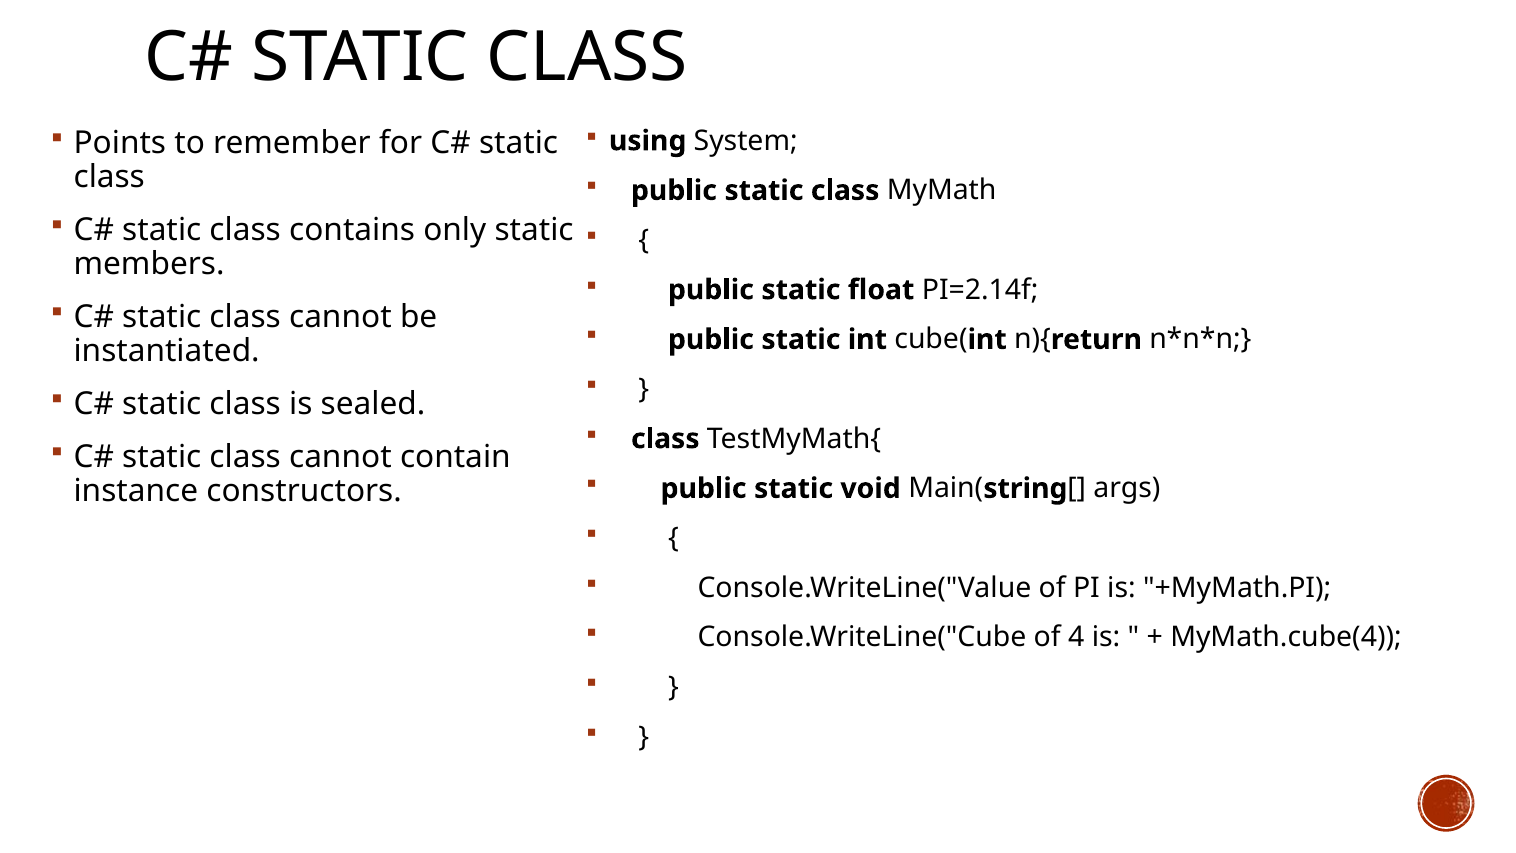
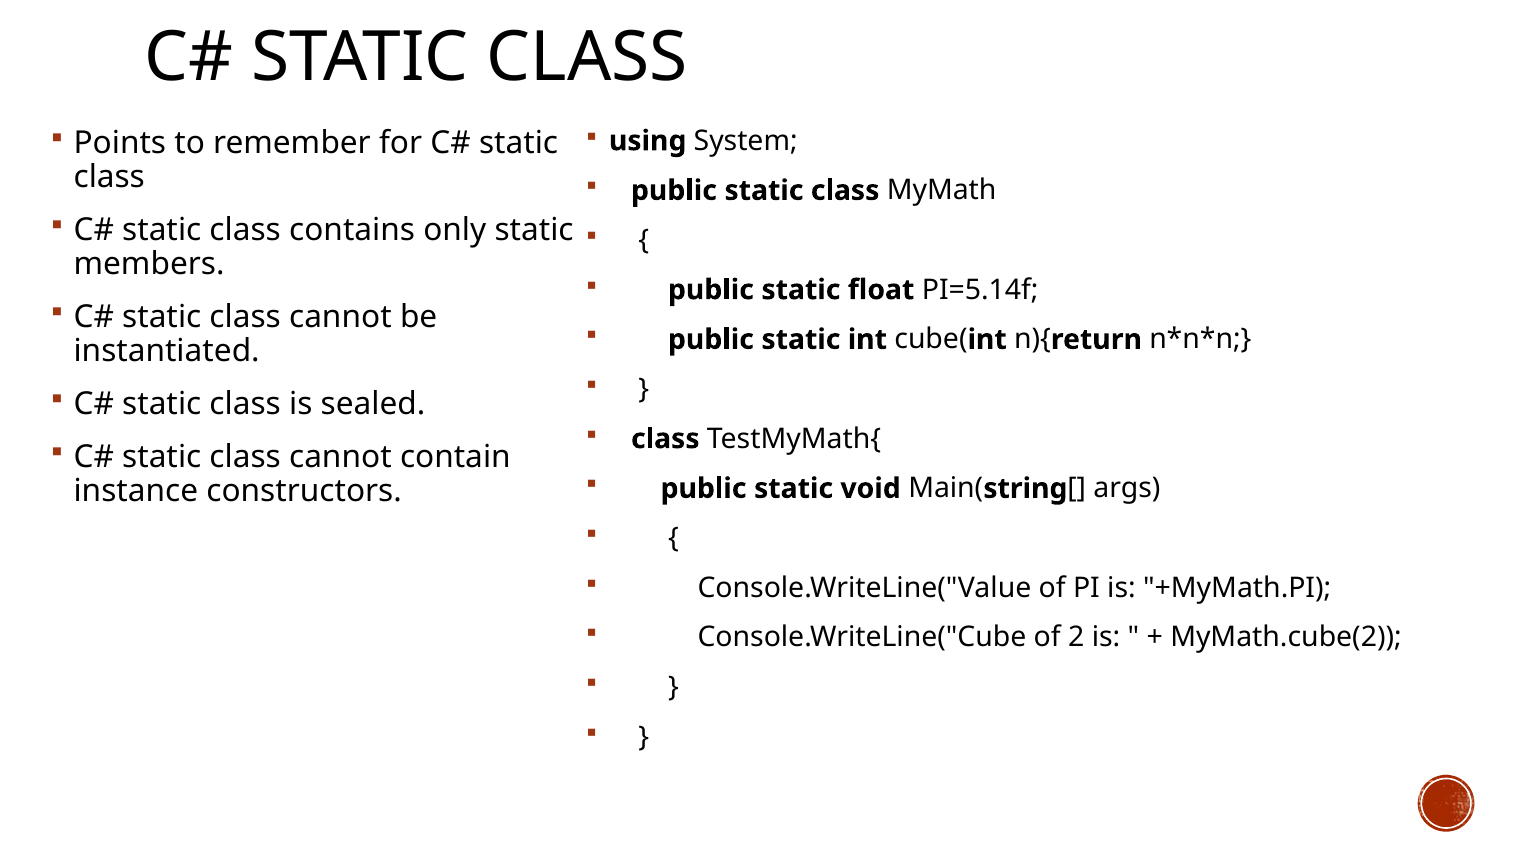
PI=2.14f: PI=2.14f -> PI=5.14f
4: 4 -> 2
MyMath.cube(4: MyMath.cube(4 -> MyMath.cube(2
